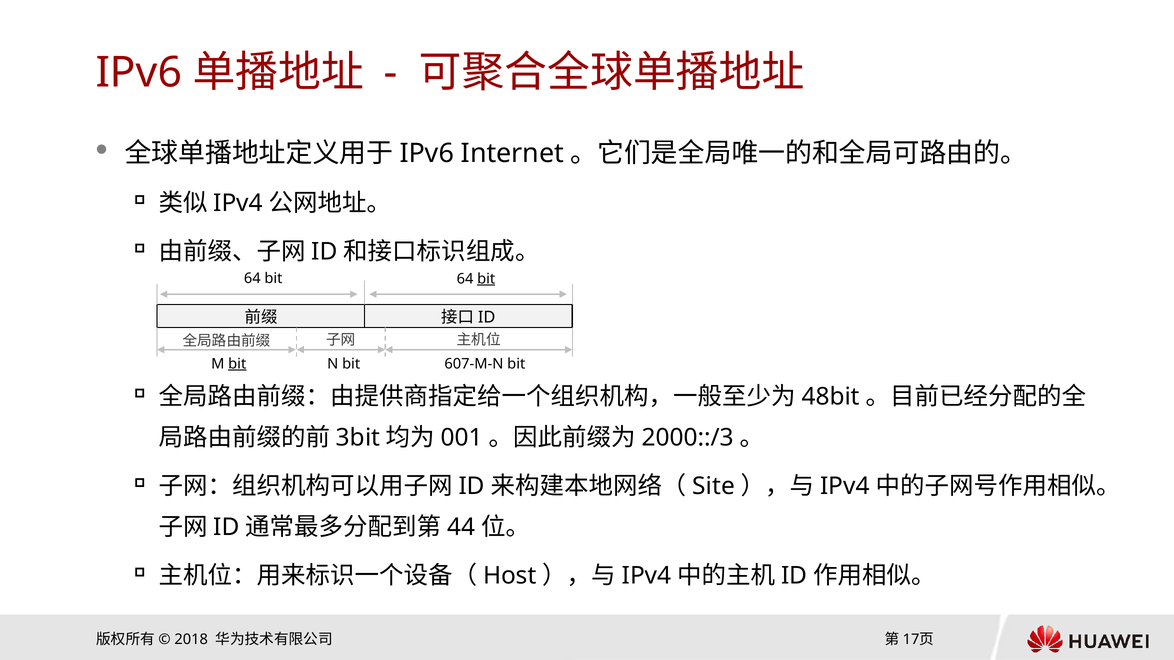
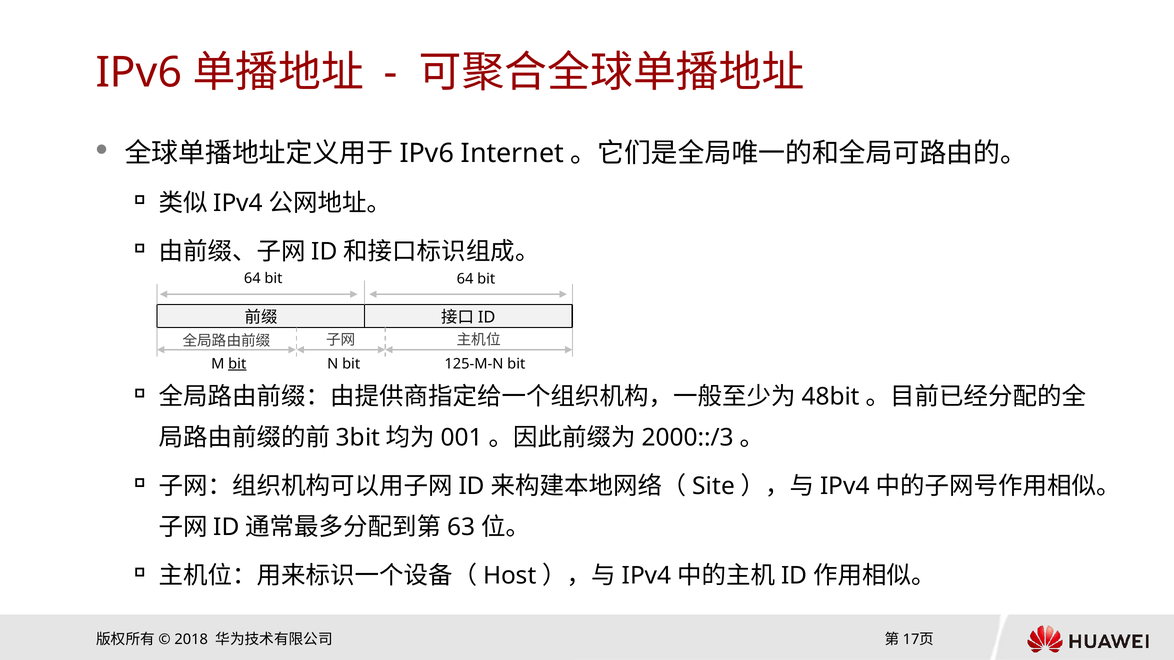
bit at (486, 279) underline: present -> none
607-M-N: 607-M-N -> 125-M-N
44: 44 -> 63
